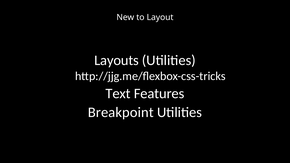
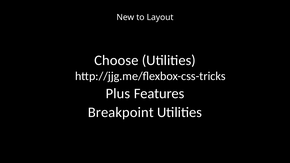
Layouts: Layouts -> Choose
Text: Text -> Plus
